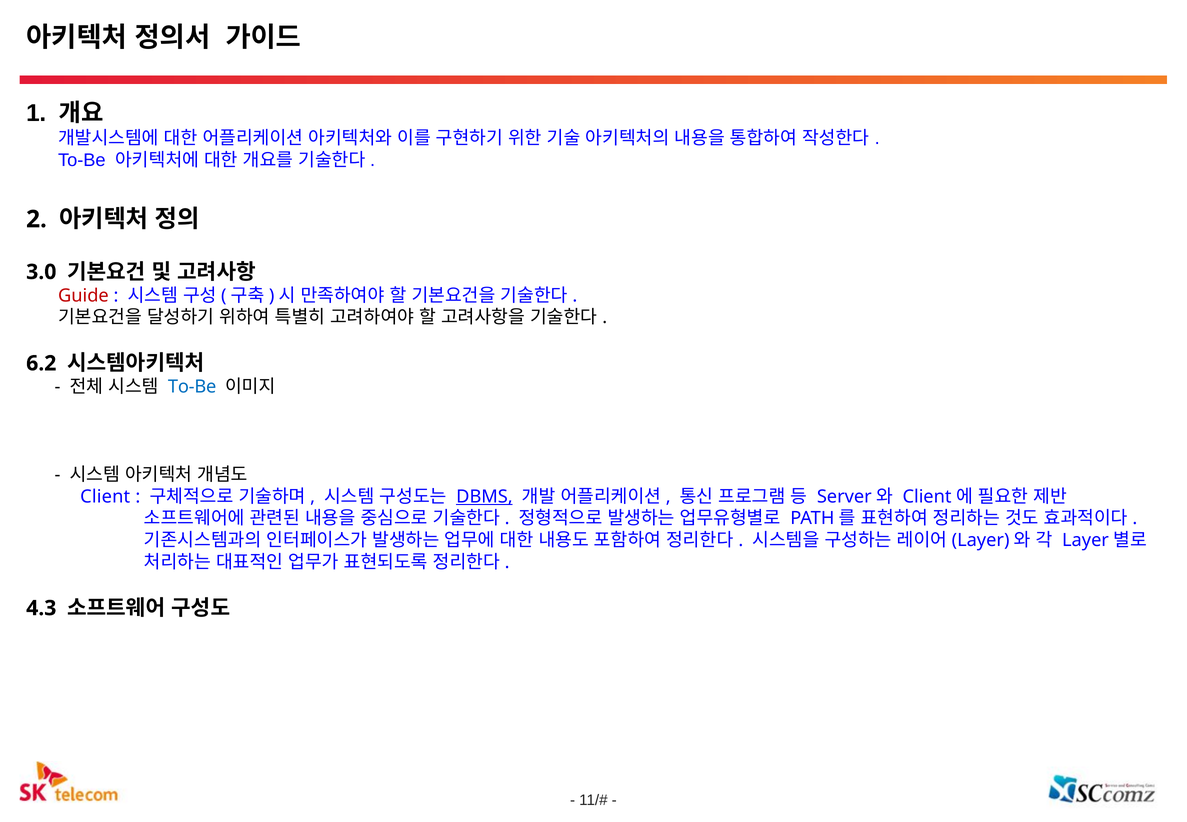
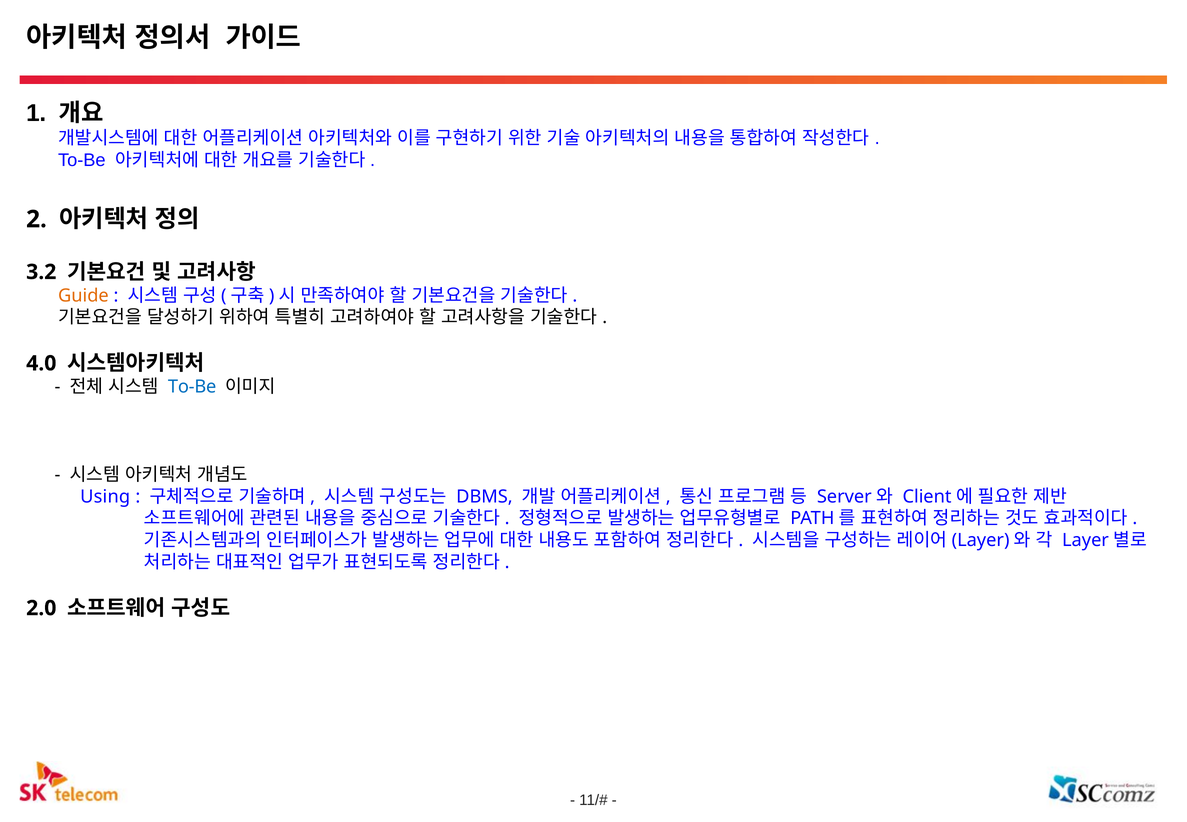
3.0: 3.0 -> 3.2
Guide colour: red -> orange
6.2: 6.2 -> 4.0
Client: Client -> Using
DBMS underline: present -> none
4.3: 4.3 -> 2.0
